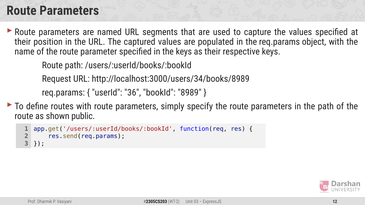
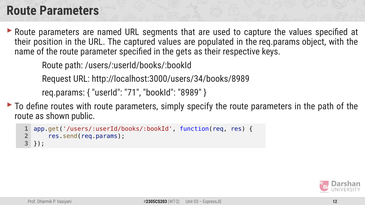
the keys: keys -> gets
36: 36 -> 71
